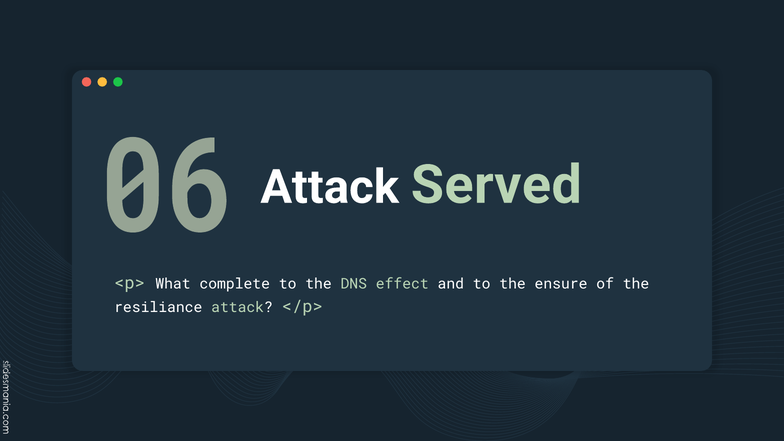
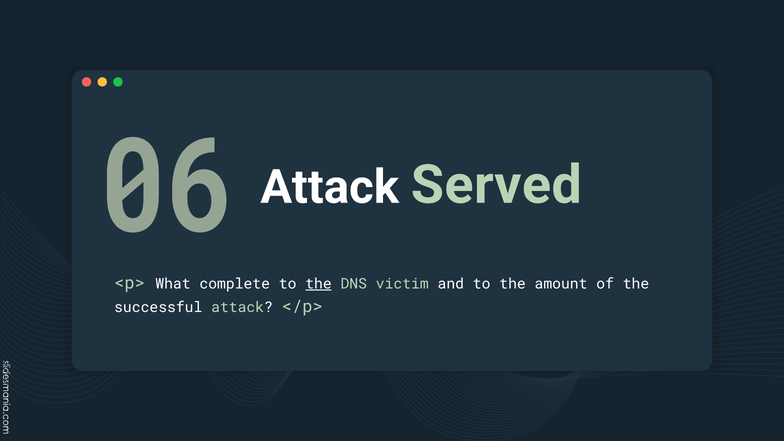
the at (319, 284) underline: none -> present
effect: effect -> victim
ensure: ensure -> amount
resiliance: resiliance -> successful
